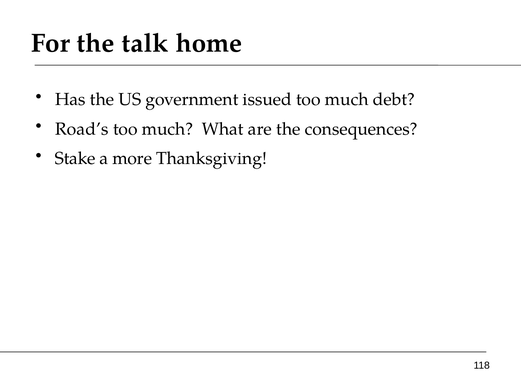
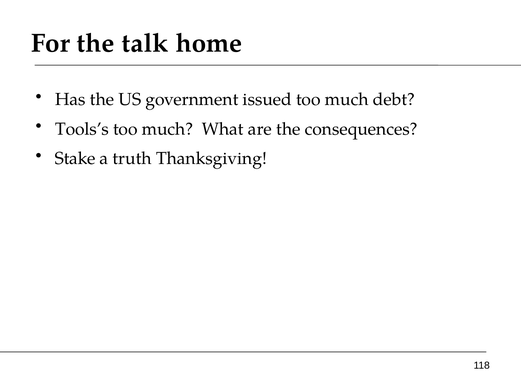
Road’s: Road’s -> Tools’s
more: more -> truth
